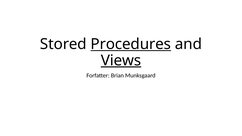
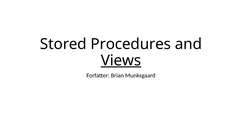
Procedures underline: present -> none
